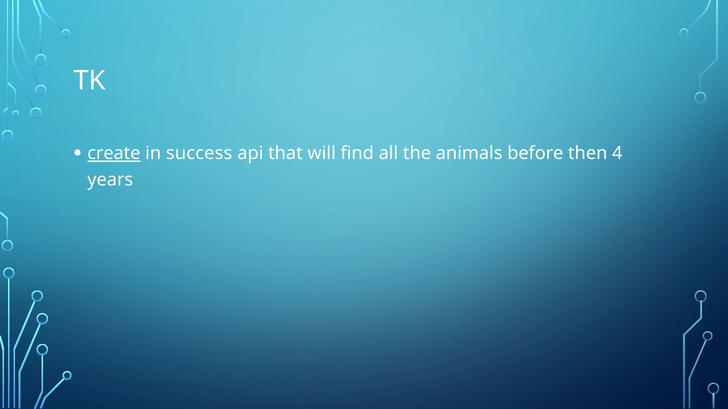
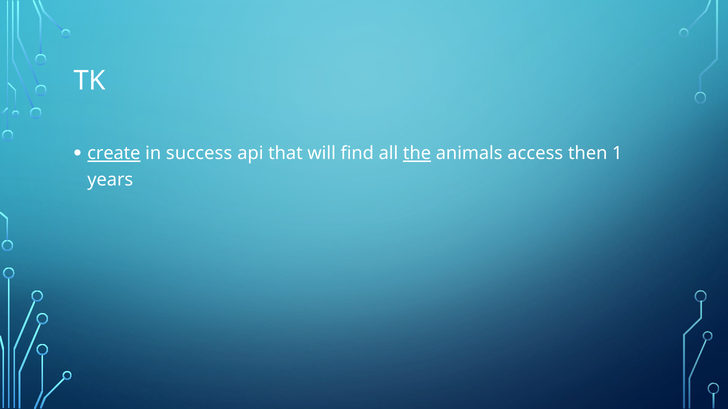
the underline: none -> present
before: before -> access
4: 4 -> 1
